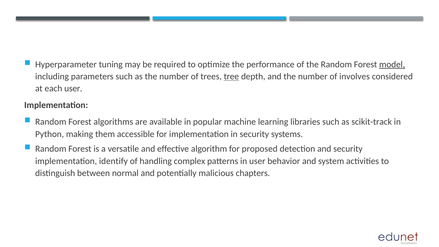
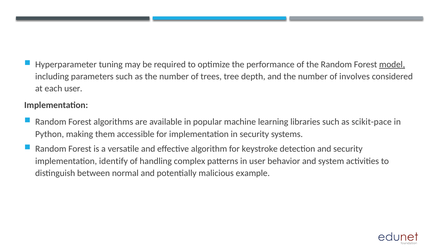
tree underline: present -> none
scikit-track: scikit-track -> scikit-pace
proposed: proposed -> keystroke
chapters: chapters -> example
